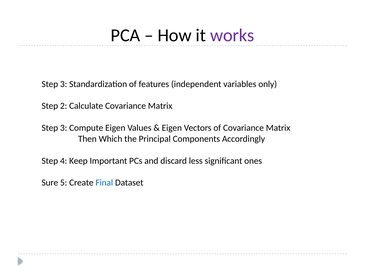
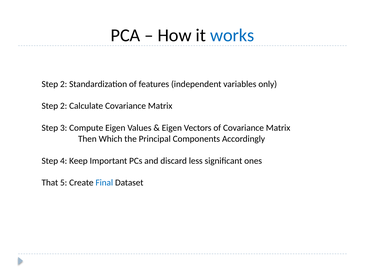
works colour: purple -> blue
3 at (64, 84): 3 -> 2
Sure: Sure -> That
